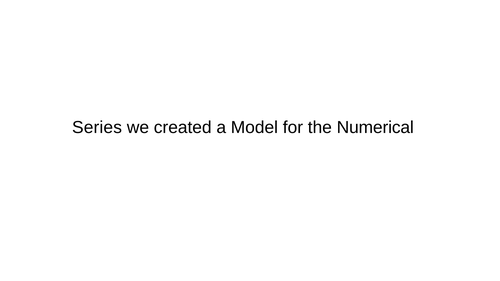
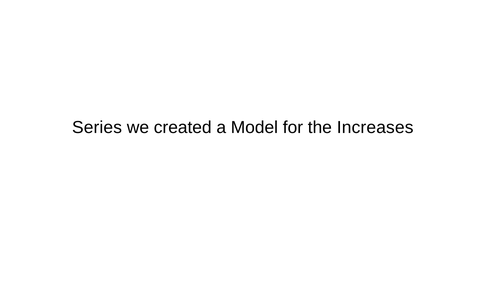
Numerical: Numerical -> Increases
